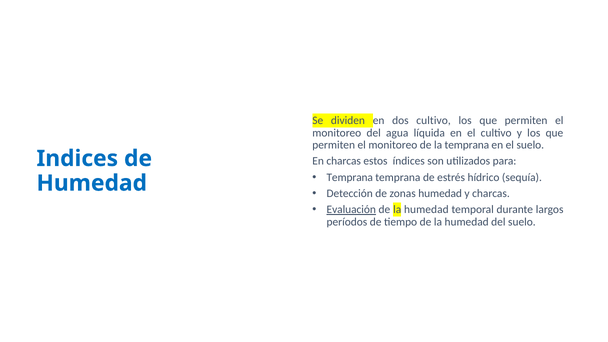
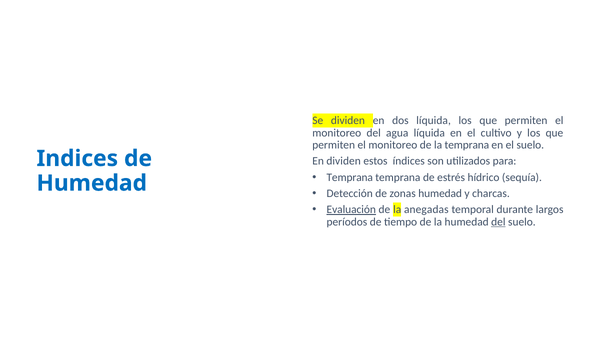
dos cultivo: cultivo -> líquida
En charcas: charcas -> dividen
humedad at (426, 210): humedad -> anegadas
del at (498, 222) underline: none -> present
